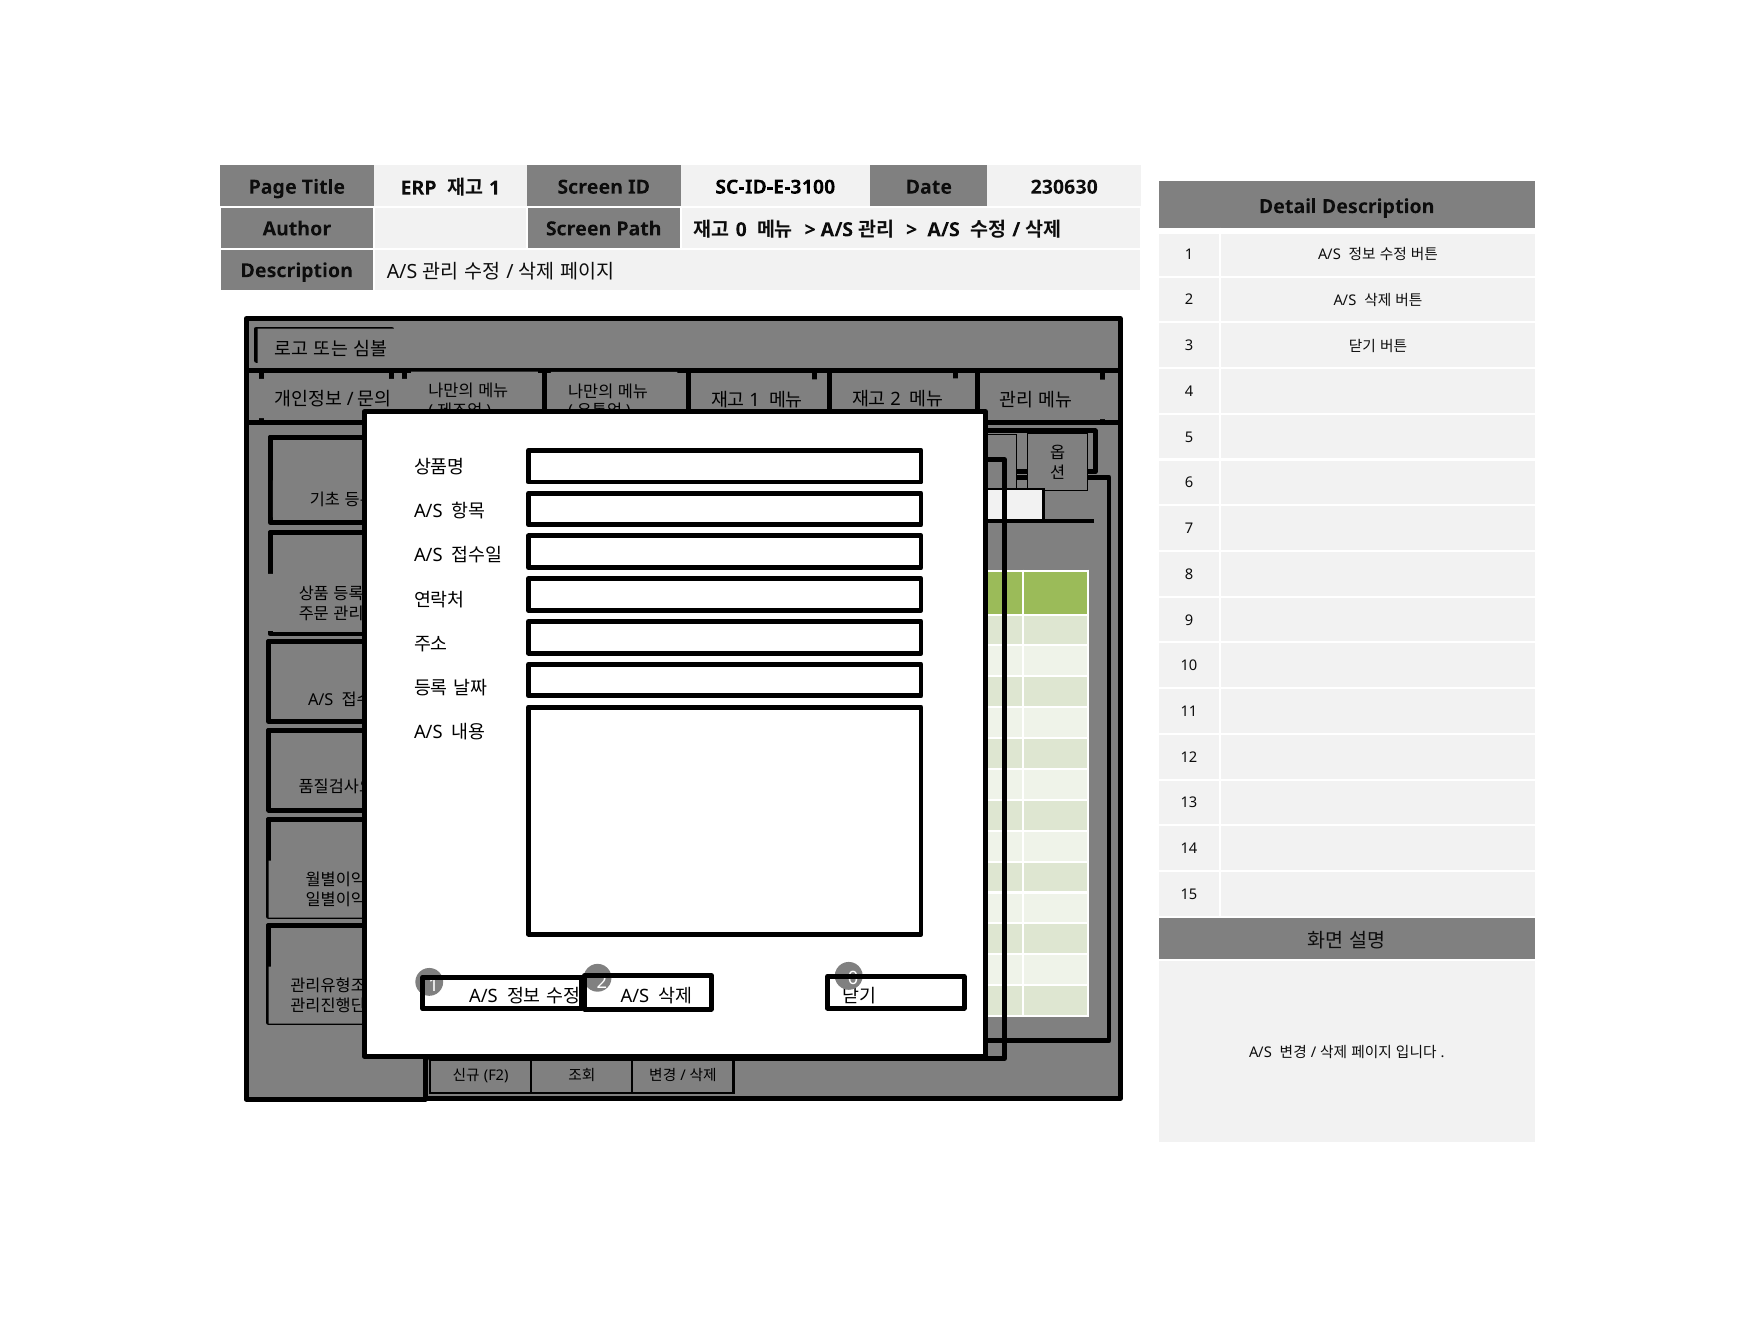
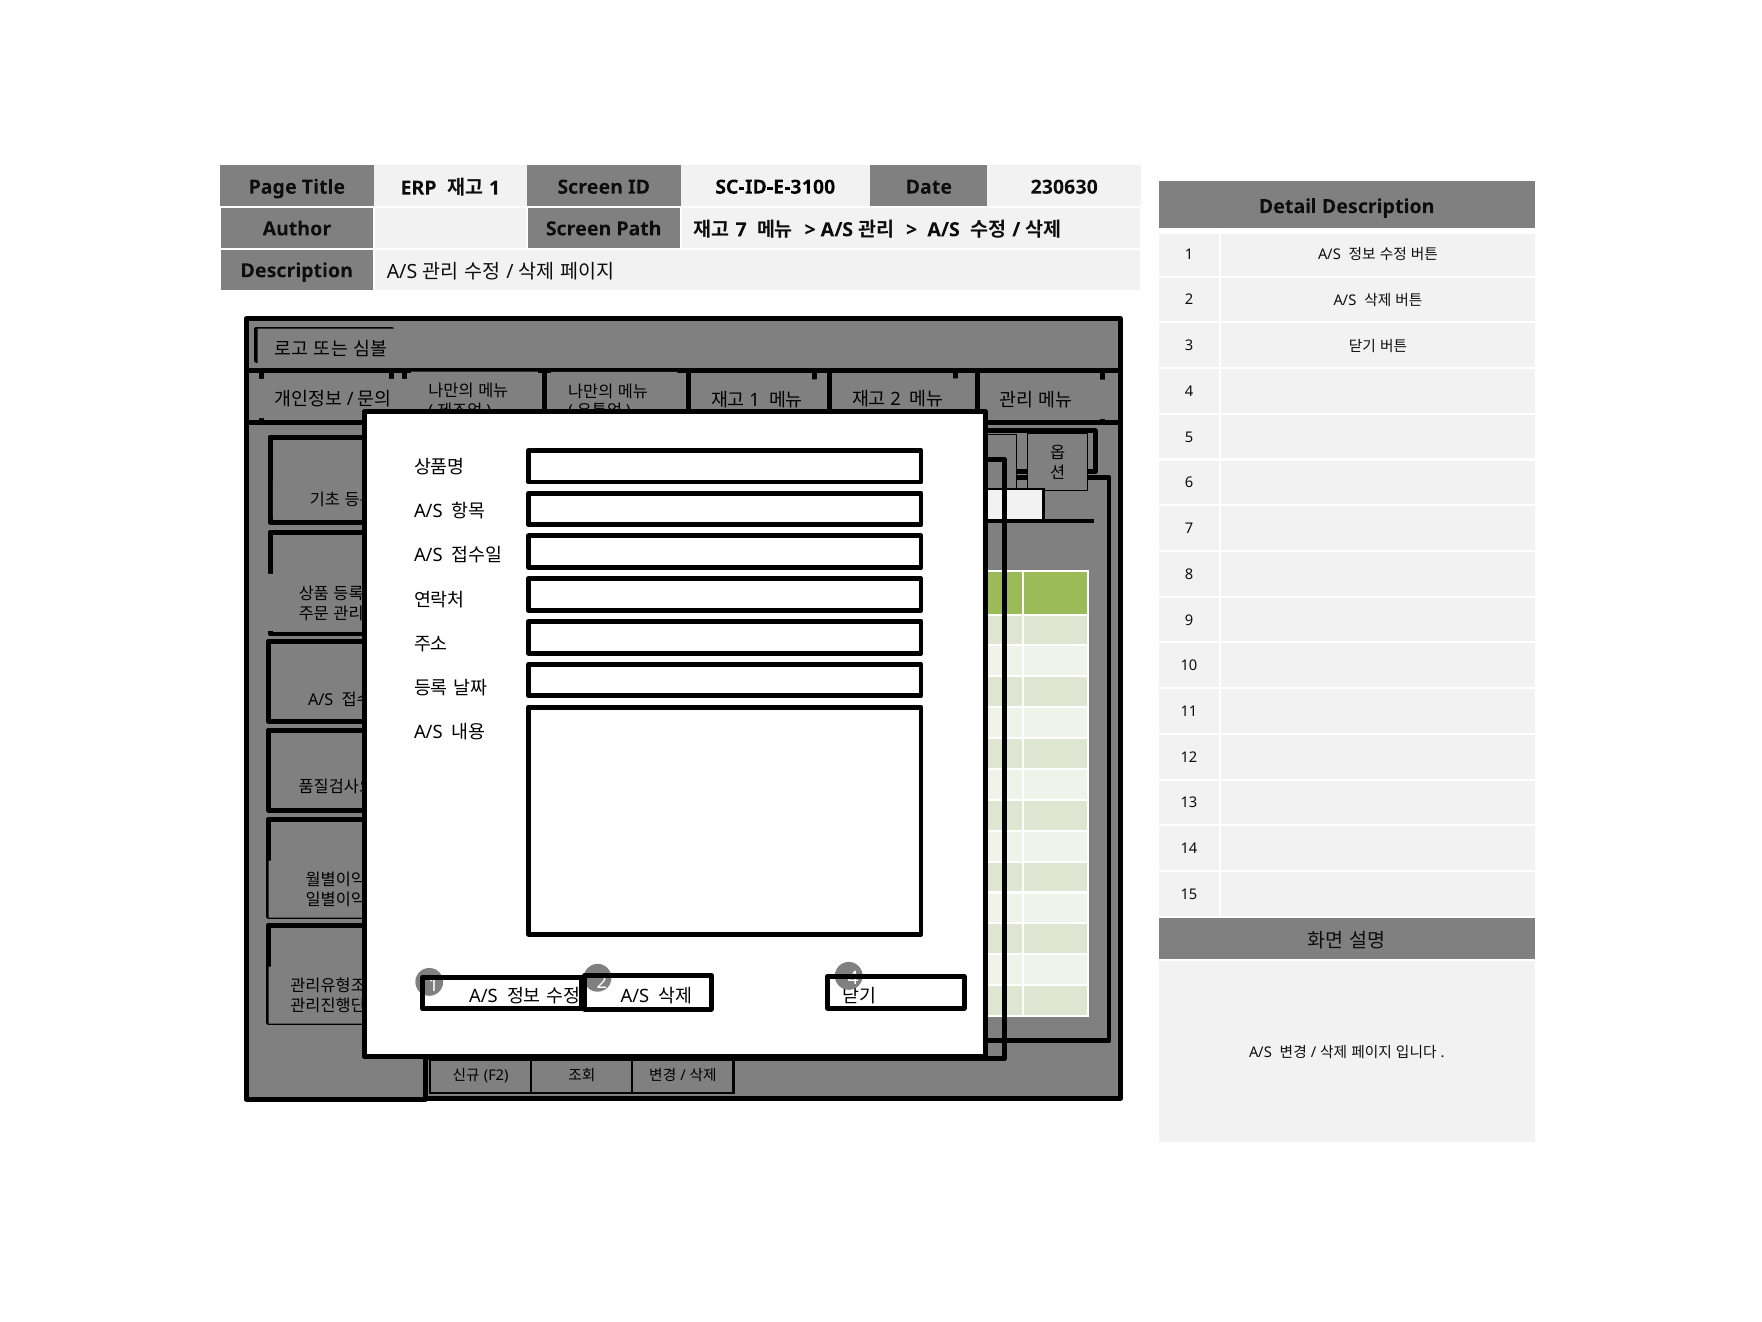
0 at (741, 230): 0 -> 7
2 0: 0 -> 4
